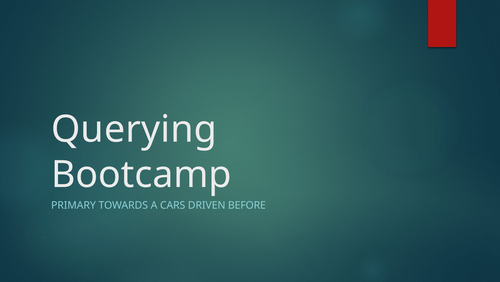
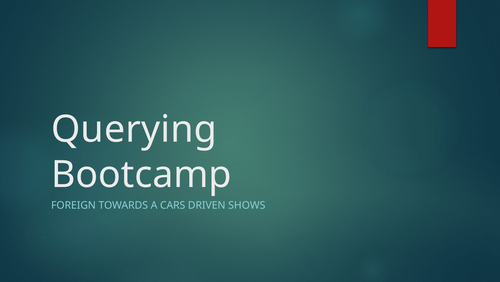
PRIMARY: PRIMARY -> FOREIGN
BEFORE: BEFORE -> SHOWS
